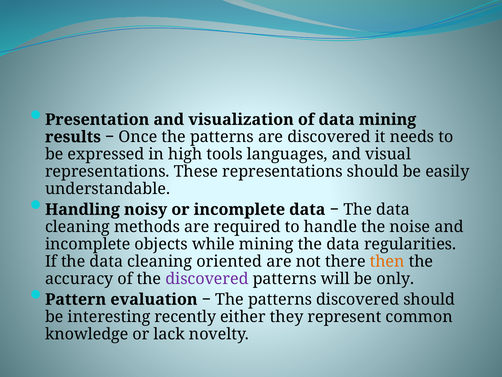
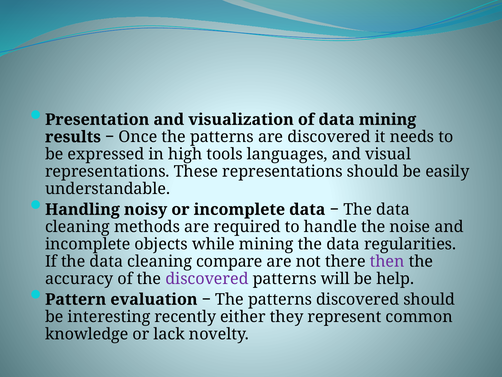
oriented: oriented -> compare
then colour: orange -> purple
only: only -> help
